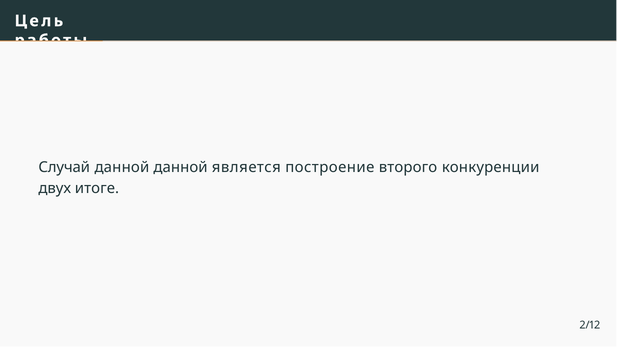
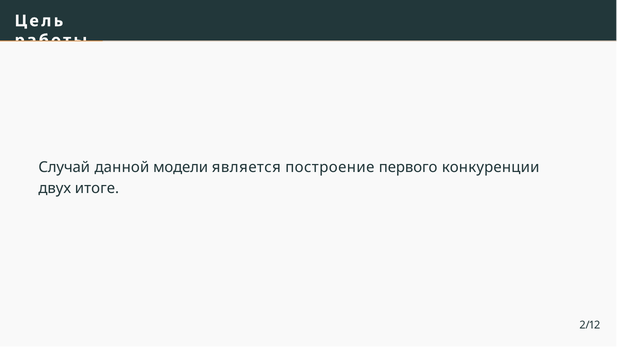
данной данной: данной -> модели
второго: второго -> первого
